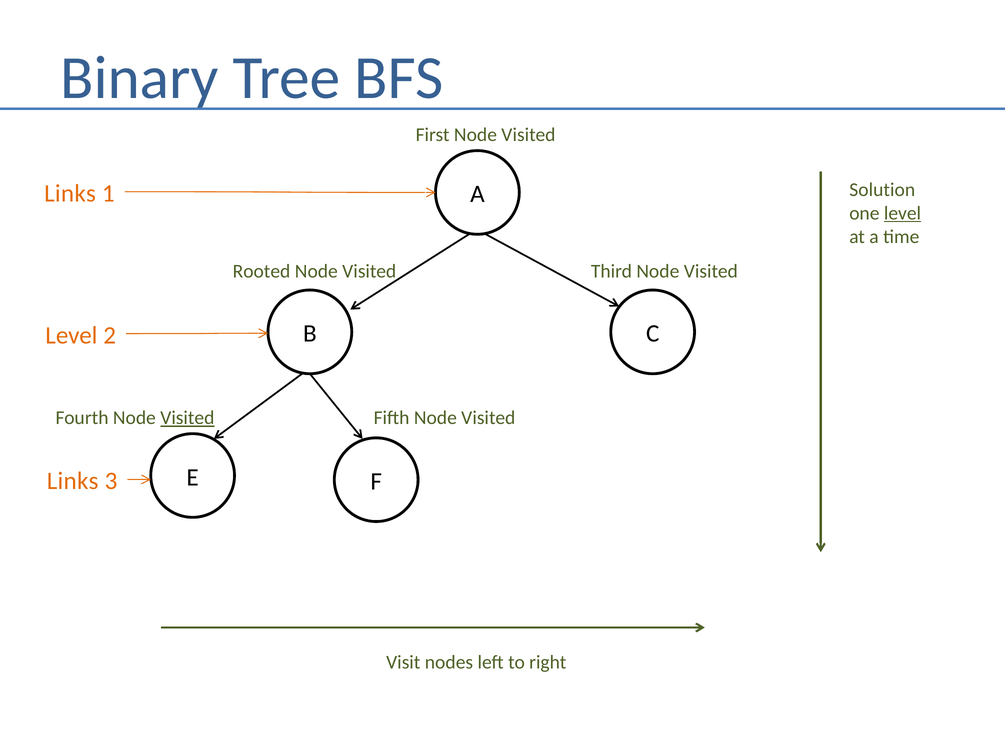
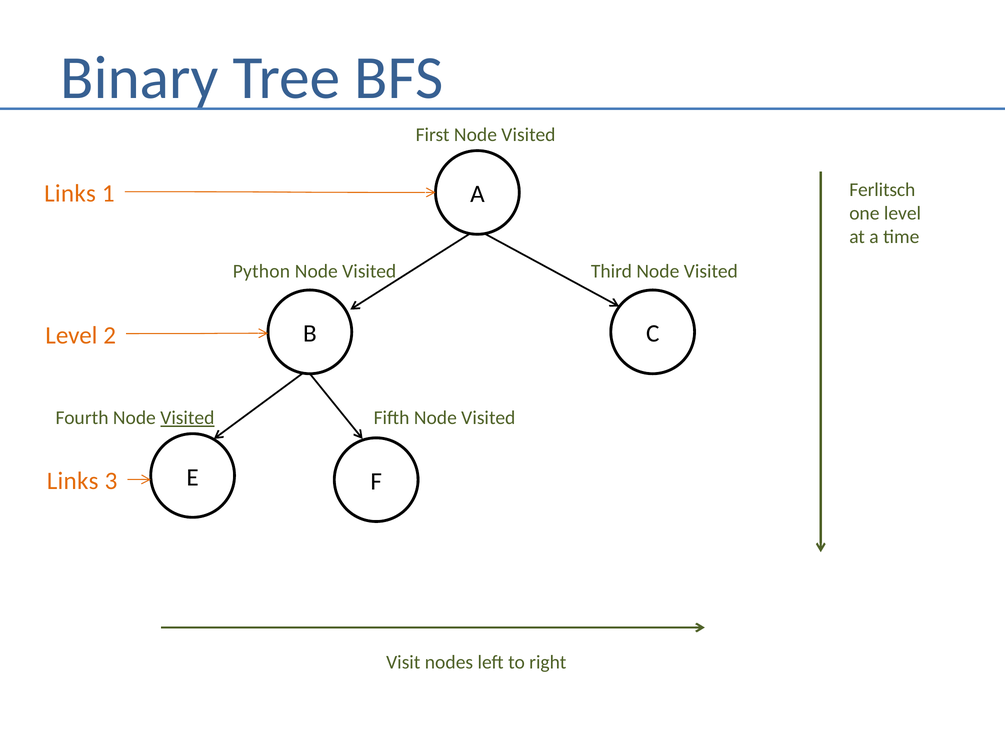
Solution: Solution -> Ferlitsch
level at (902, 213) underline: present -> none
Rooted: Rooted -> Python
